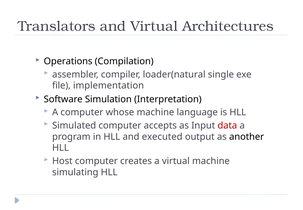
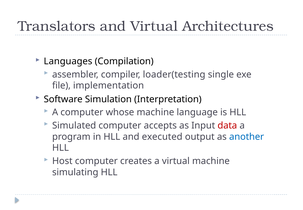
Operations: Operations -> Languages
loader(natural: loader(natural -> loader(testing
another colour: black -> blue
